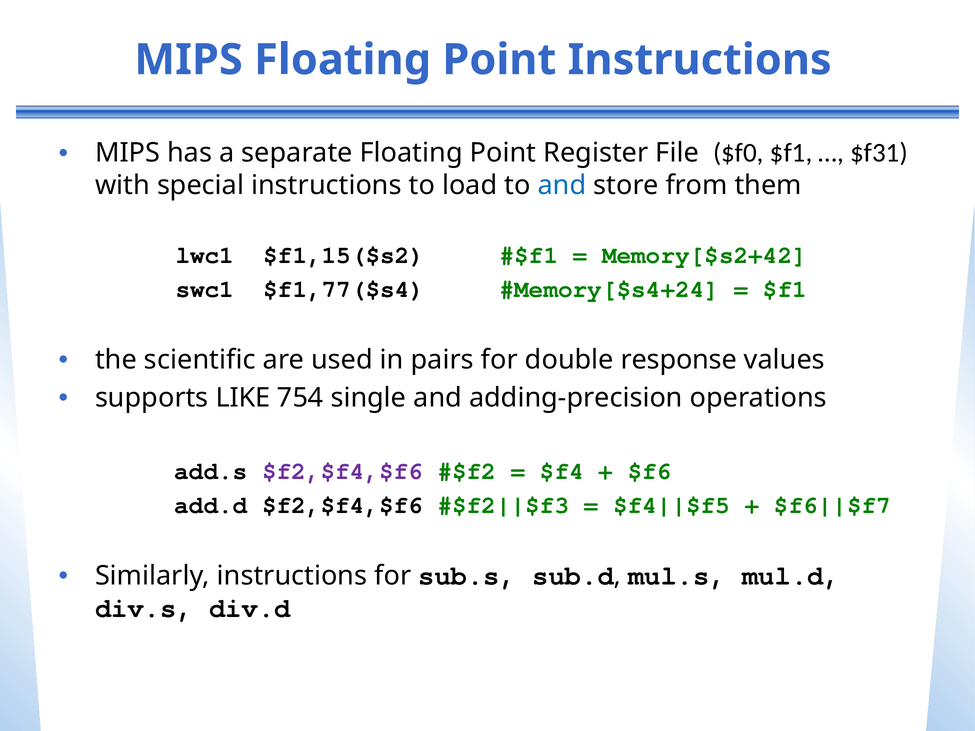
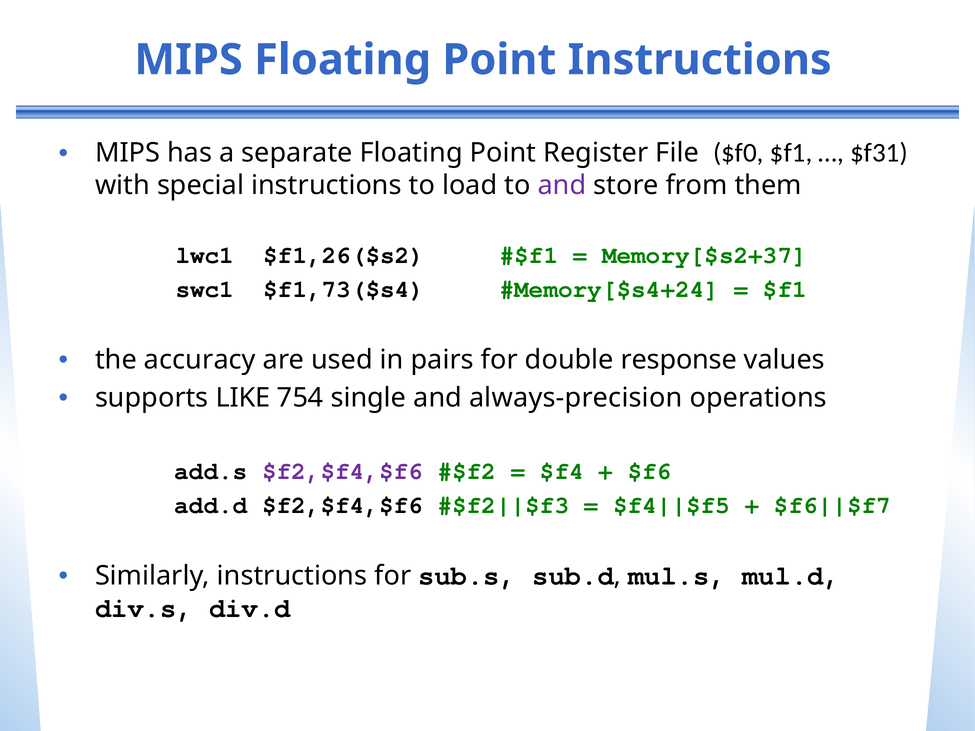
and at (562, 186) colour: blue -> purple
$f1,15($s2: $f1,15($s2 -> $f1,26($s2
Memory[$s2+42: Memory[$s2+42 -> Memory[$s2+37
$f1,77($s4: $f1,77($s4 -> $f1,73($s4
scientific: scientific -> accuracy
adding-precision: adding-precision -> always-precision
